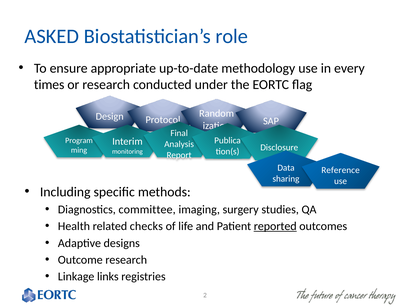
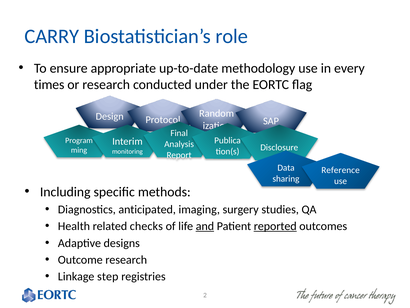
ASKED: ASKED -> CARRY
committee: committee -> anticipated
and underline: none -> present
links: links -> step
